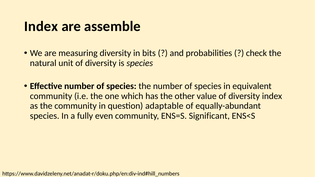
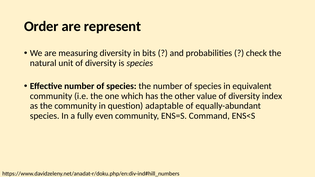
Index at (41, 26): Index -> Order
assemble: assemble -> represent
Significant: Significant -> Command
